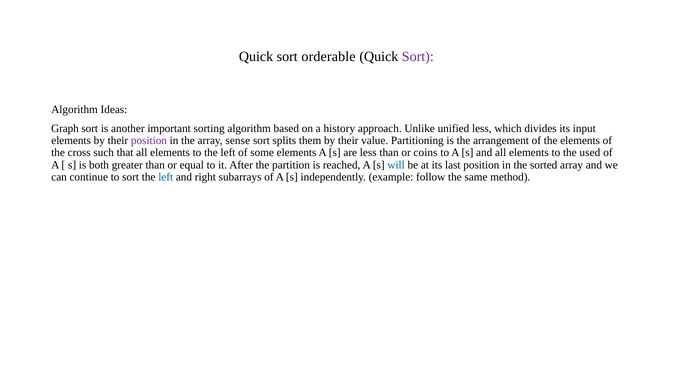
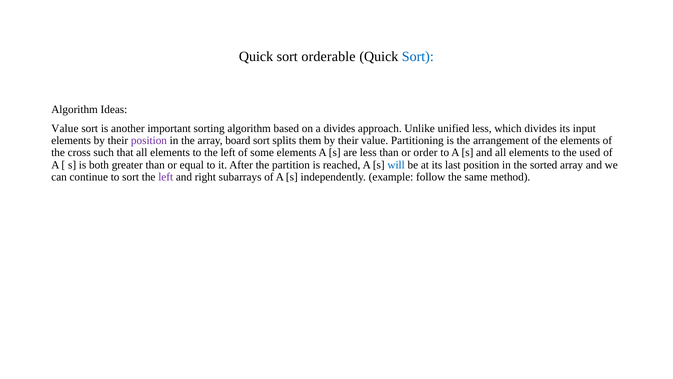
Sort at (418, 57) colour: purple -> blue
Graph at (65, 128): Graph -> Value
a history: history -> divides
sense: sense -> board
coins: coins -> order
left at (166, 177) colour: blue -> purple
